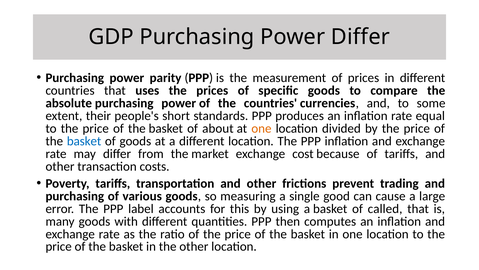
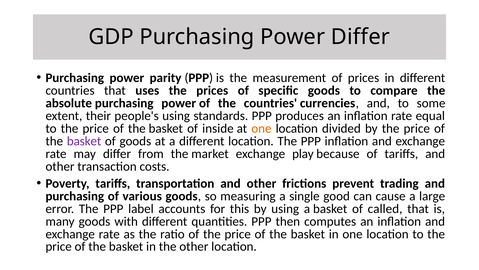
people's short: short -> using
about: about -> inside
basket at (84, 141) colour: blue -> purple
cost: cost -> play
